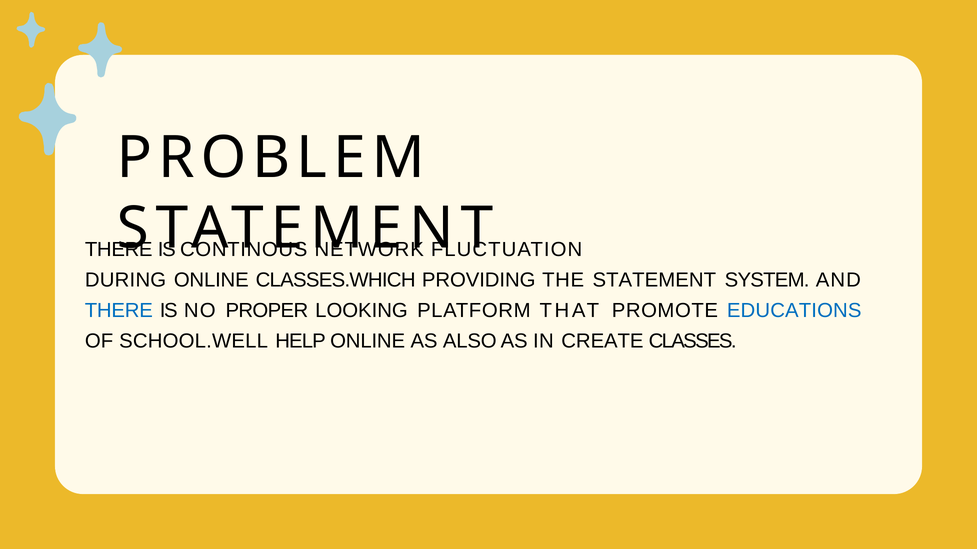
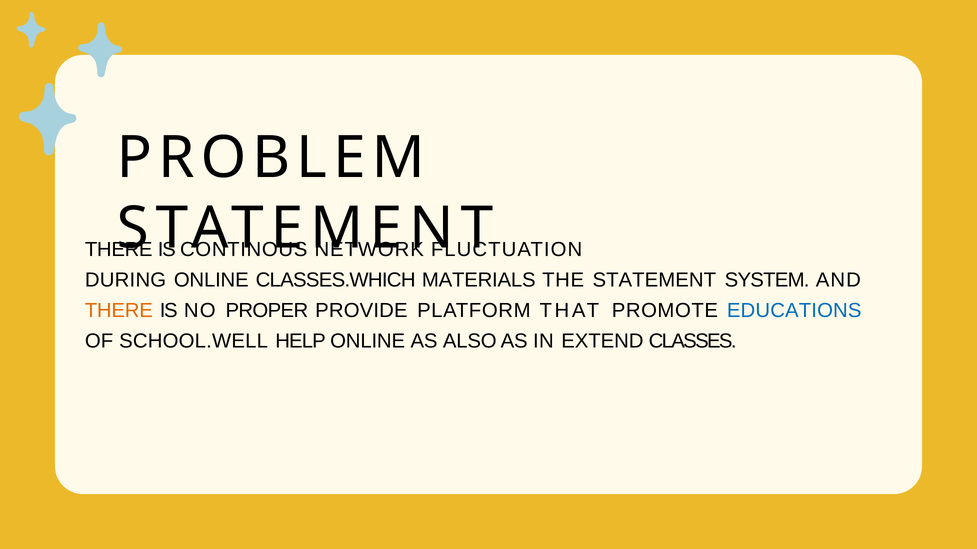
PROVIDING: PROVIDING -> MATERIALS
THERE at (119, 311) colour: blue -> orange
LOOKING: LOOKING -> PROVIDE
CREATE: CREATE -> EXTEND
